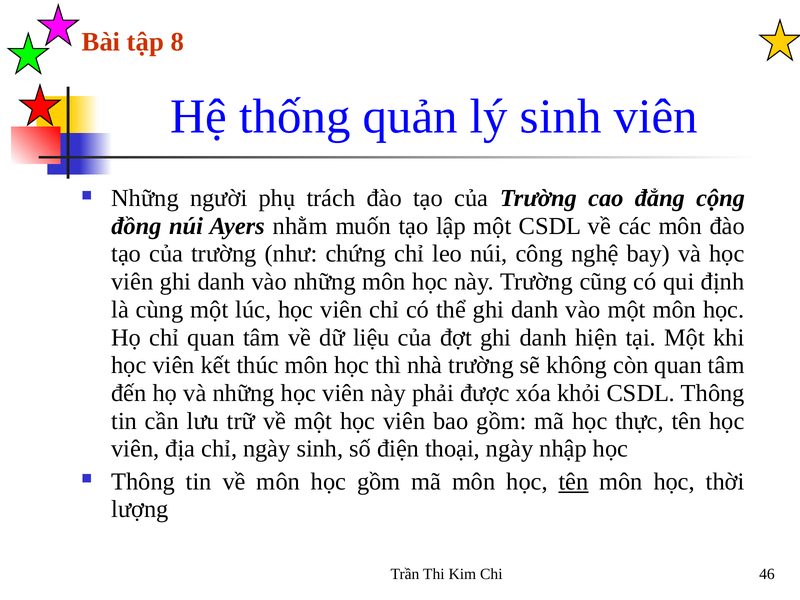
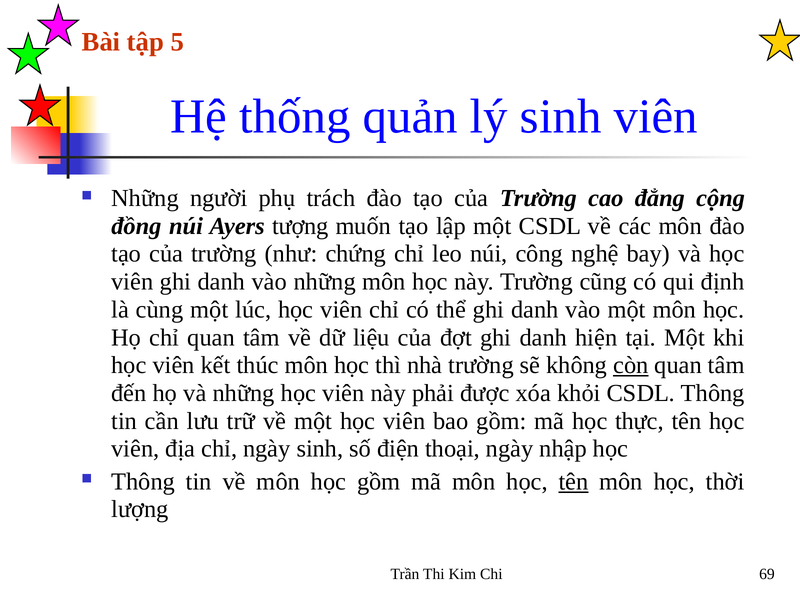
8: 8 -> 5
nhằm: nhằm -> tượng
còn underline: none -> present
46: 46 -> 69
